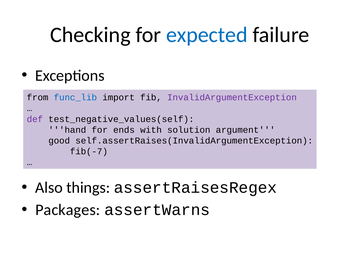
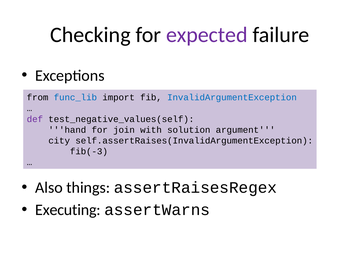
expected colour: blue -> purple
InvalidArgumentException colour: purple -> blue
ends: ends -> join
good: good -> city
fib(-7: fib(-7 -> fib(-3
Packages: Packages -> Executing
